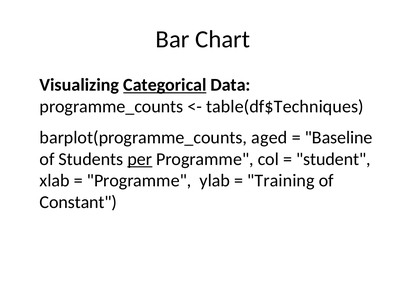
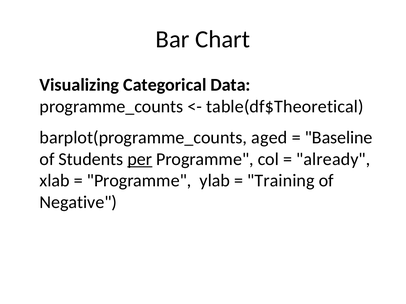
Categorical underline: present -> none
table(df$Techniques: table(df$Techniques -> table(df$Theoretical
student: student -> already
Constant: Constant -> Negative
